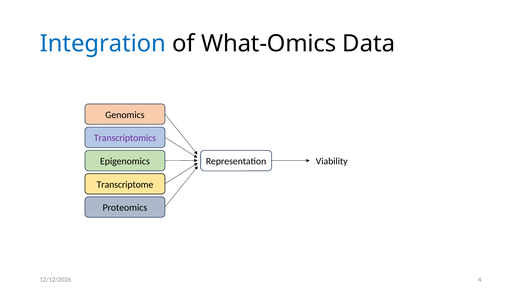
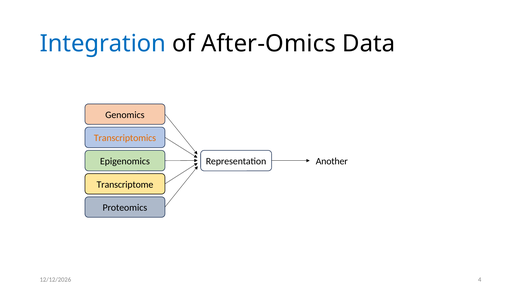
What-Omics: What-Omics -> After-Omics
Transcriptomics colour: purple -> orange
Viability: Viability -> Another
